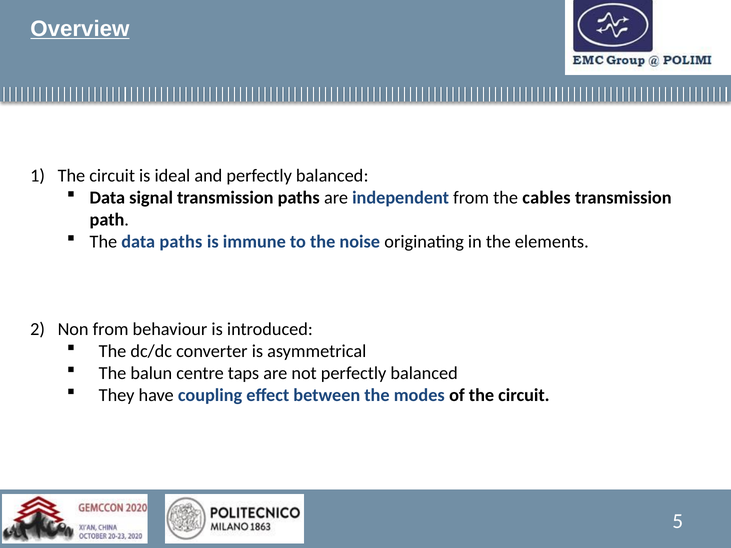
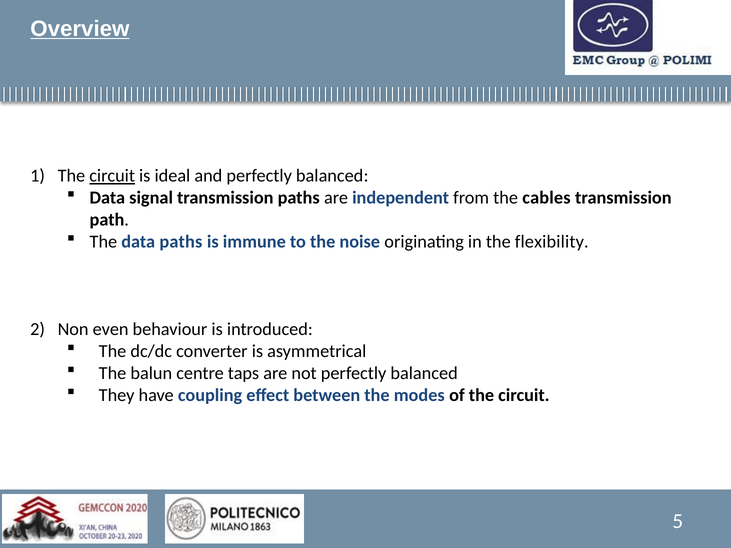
circuit at (112, 176) underline: none -> present
elements: elements -> flexibility
Non from: from -> even
